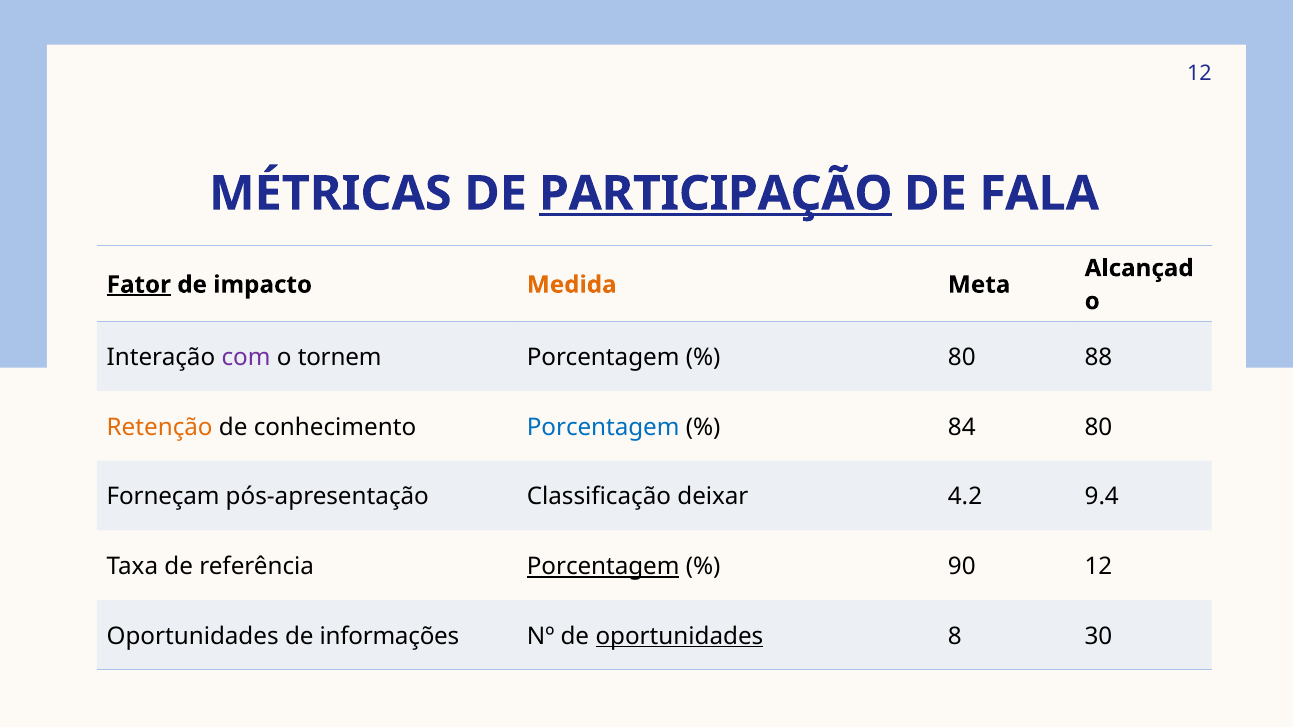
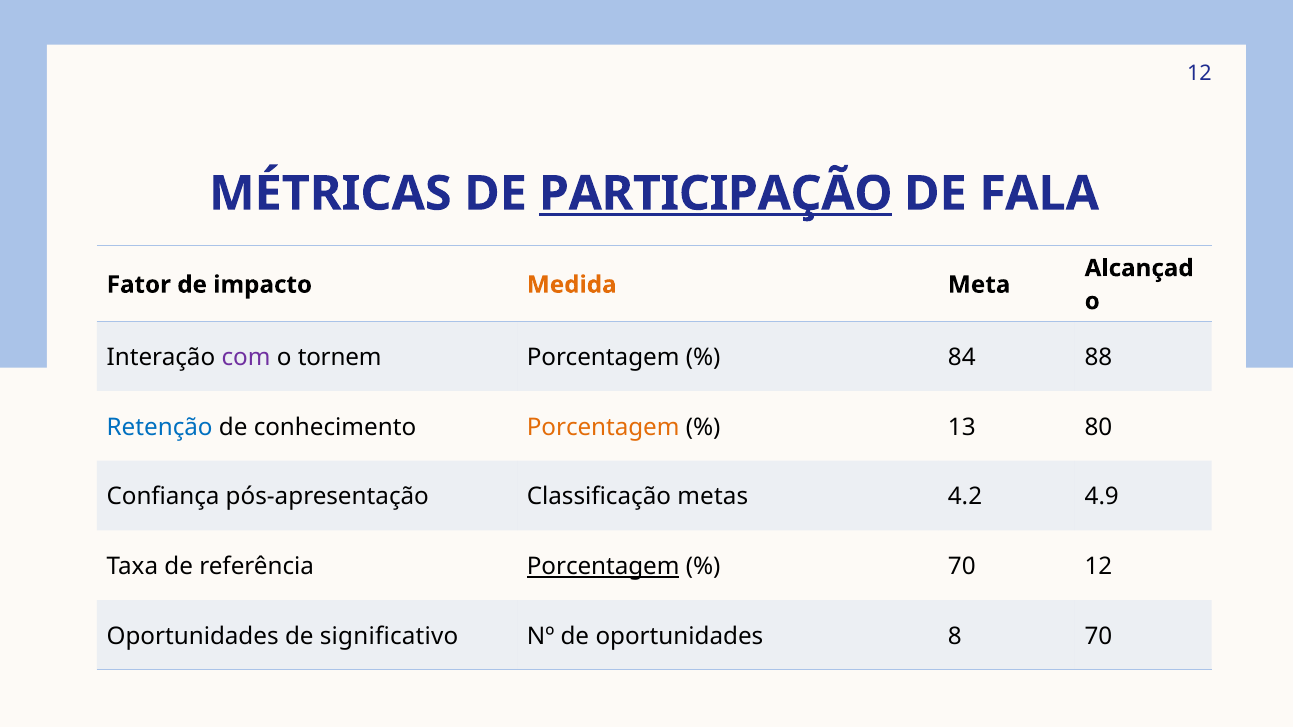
Fator underline: present -> none
80 at (962, 358): 80 -> 84
Retenção colour: orange -> blue
Porcentagem at (603, 427) colour: blue -> orange
84: 84 -> 13
Forneçam: Forneçam -> Confiança
deixar: deixar -> metas
9.4: 9.4 -> 4.9
90 at (962, 567): 90 -> 70
informações: informações -> significativo
oportunidades at (679, 637) underline: present -> none
8 30: 30 -> 70
